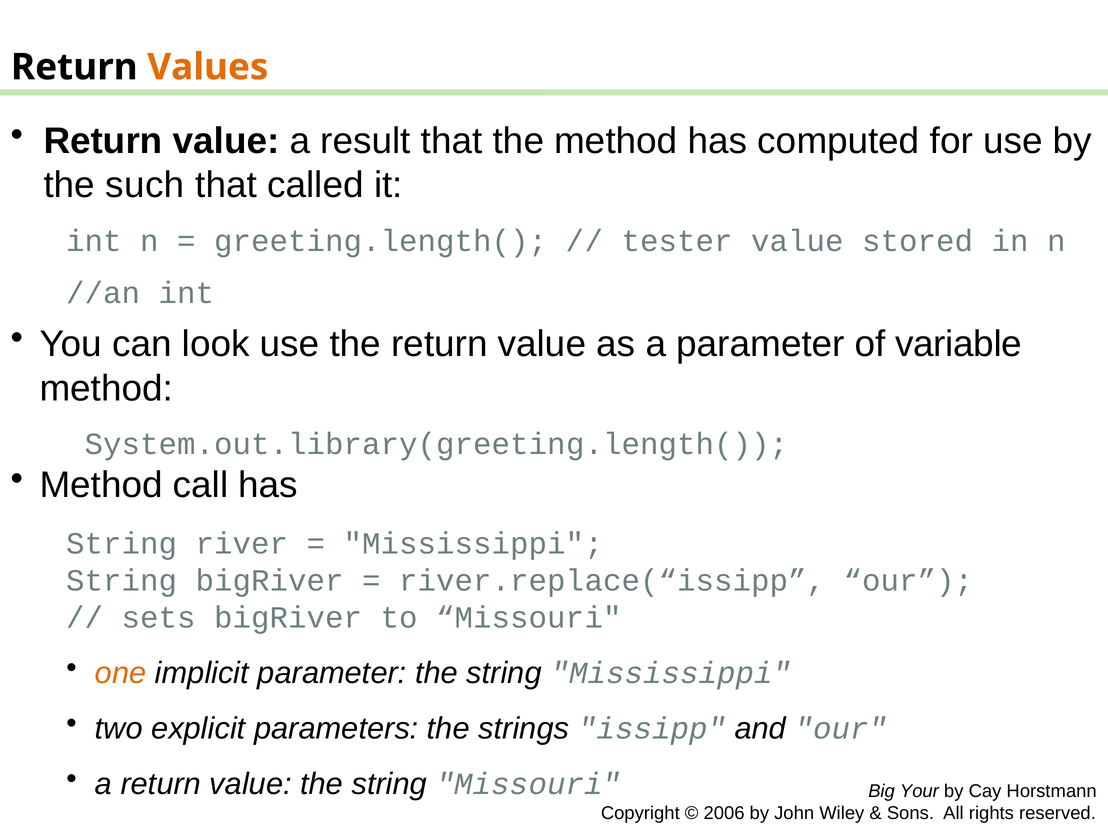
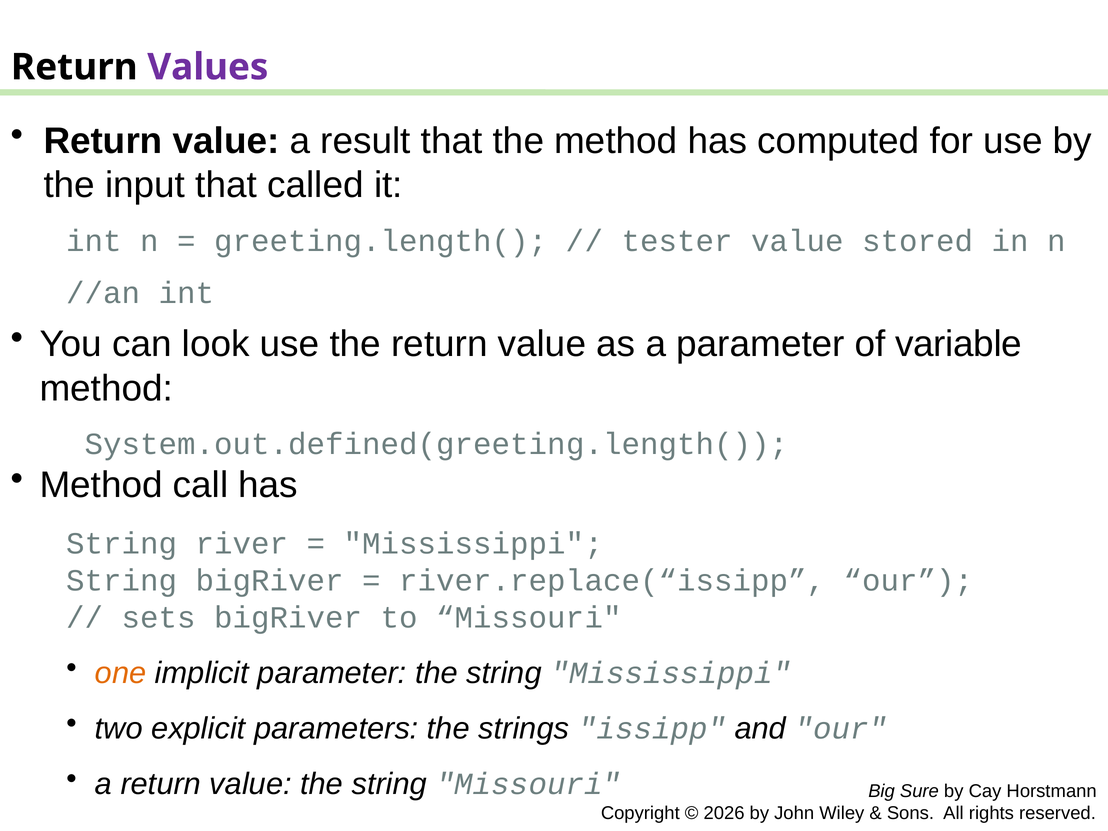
Values colour: orange -> purple
such: such -> input
System.out.library(greeting.length(: System.out.library(greeting.length( -> System.out.defined(greeting.length(
Your: Your -> Sure
2006: 2006 -> 2026
